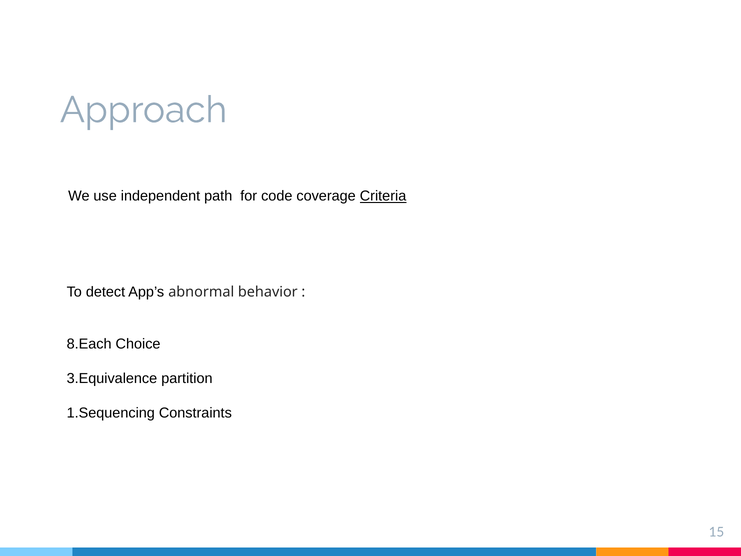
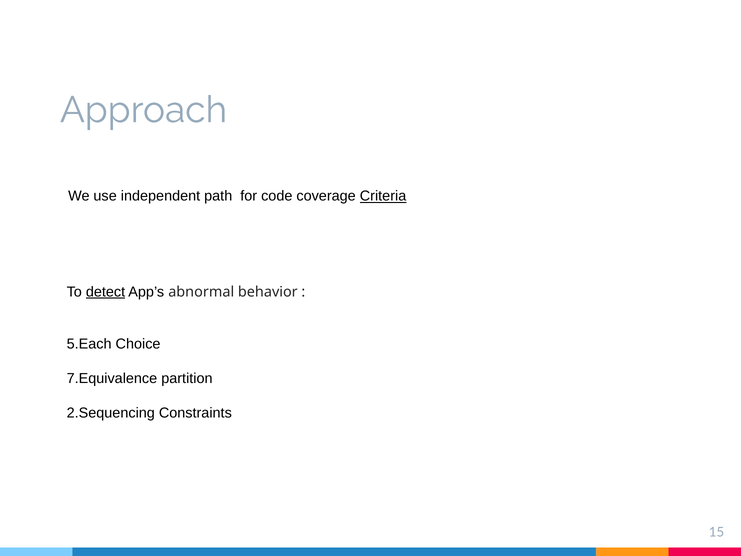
detect underline: none -> present
8.Each: 8.Each -> 5.Each
3.Equivalence: 3.Equivalence -> 7.Equivalence
1.Sequencing: 1.Sequencing -> 2.Sequencing
